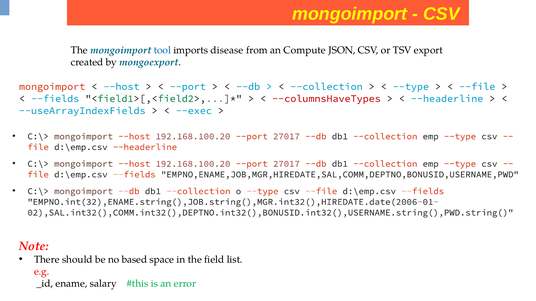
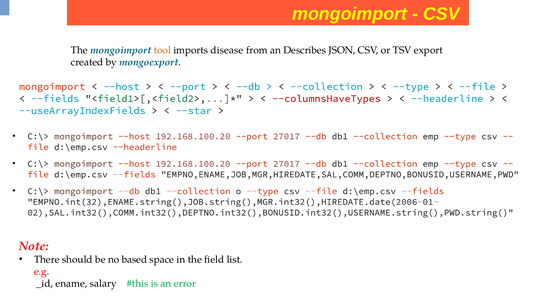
tool colour: blue -> orange
Compute: Compute -> Describes
--exec: --exec -> --star
